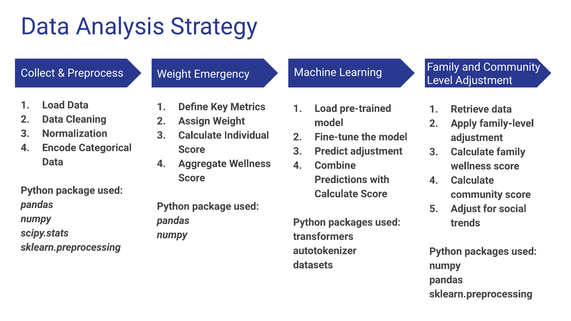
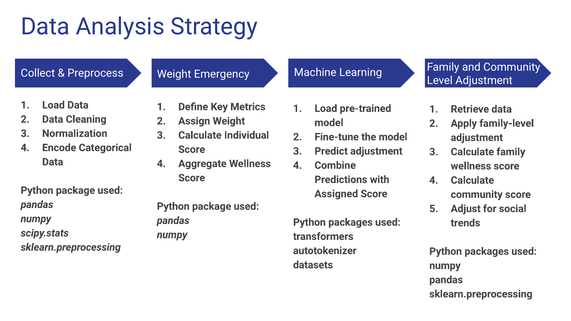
Calculate at (336, 194): Calculate -> Assigned
